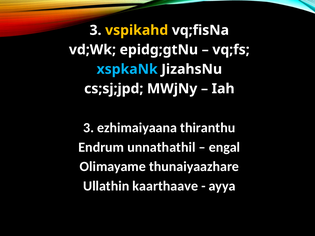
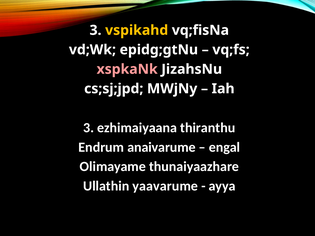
xspkaNk colour: light blue -> pink
unnathathil: unnathathil -> anaivarume
kaarthaave: kaarthaave -> yaavarume
